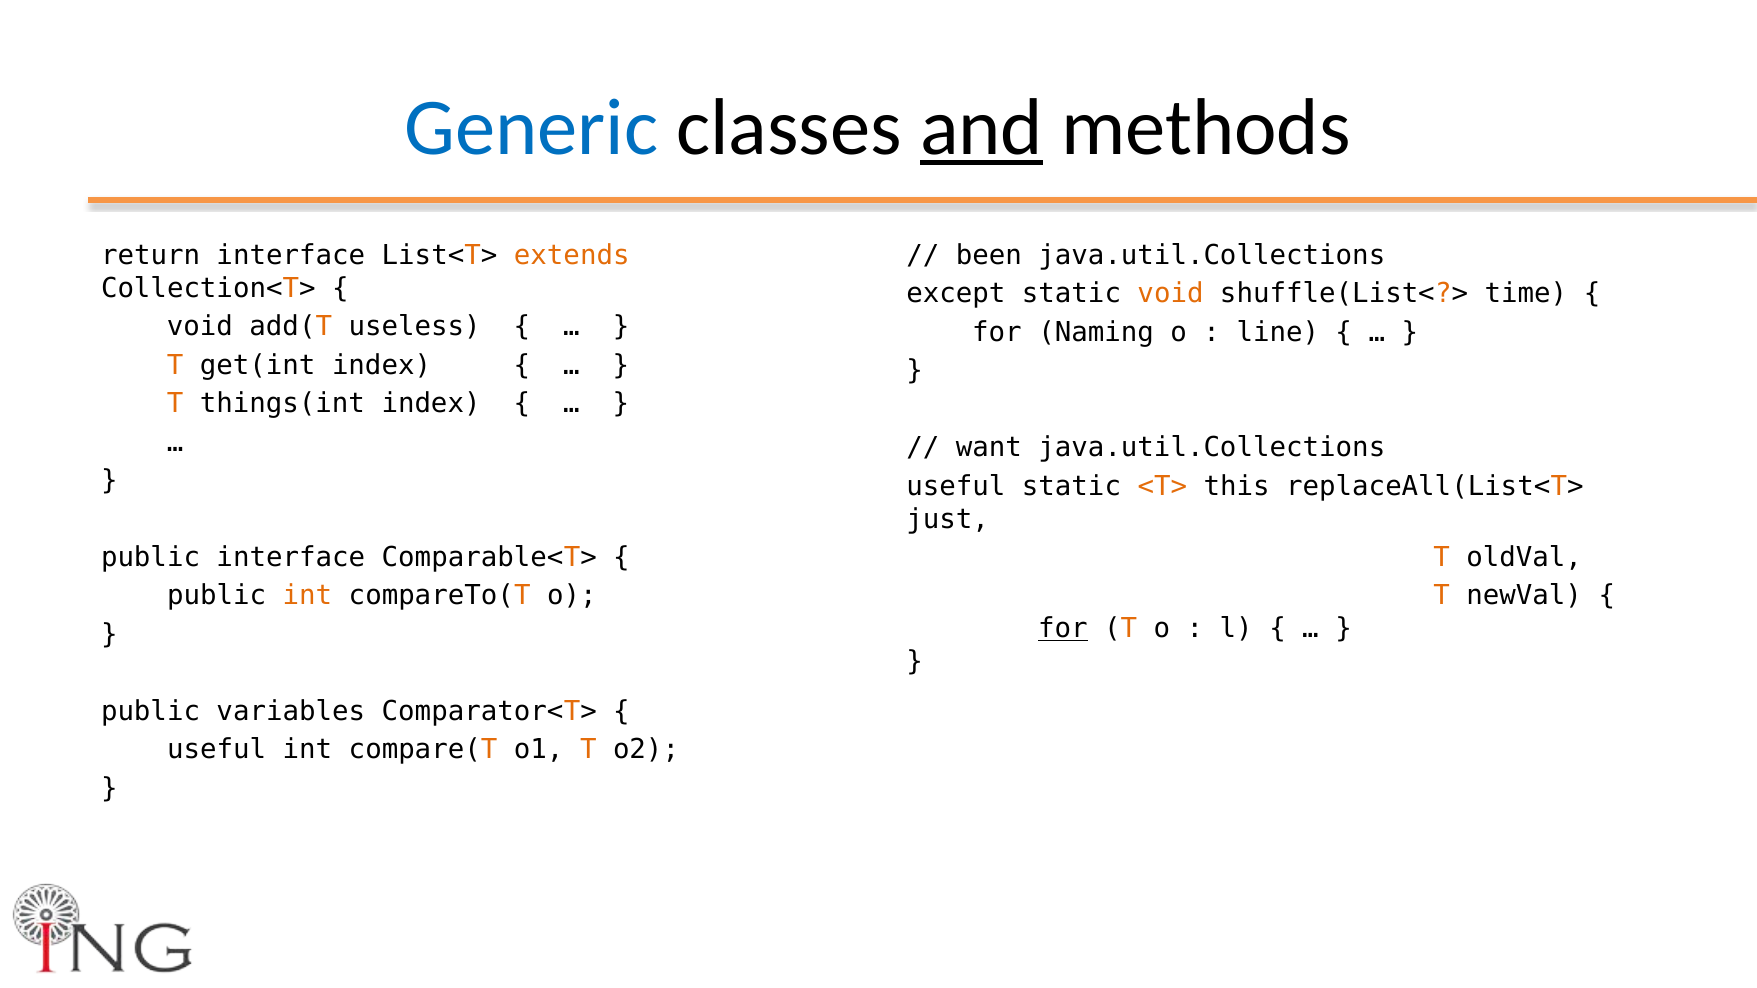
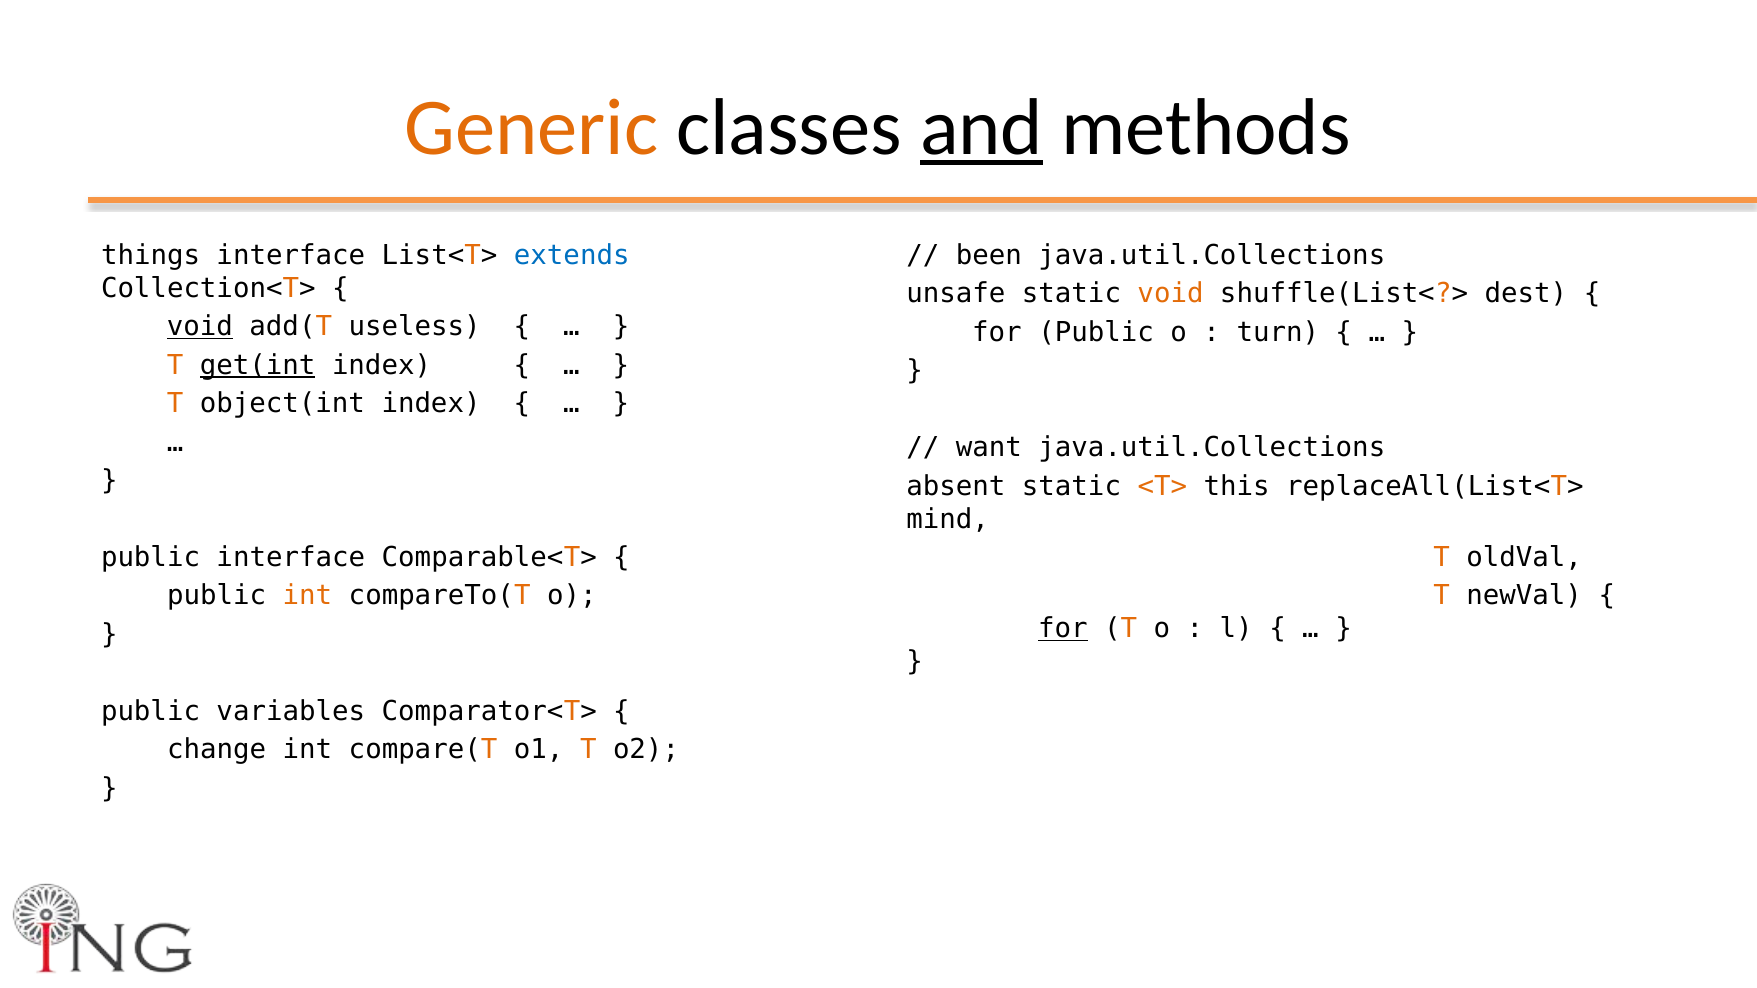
Generic colour: blue -> orange
return: return -> things
extends colour: orange -> blue
except: except -> unsafe
time: time -> dest
void at (200, 327) underline: none -> present
for Naming: Naming -> Public
line: line -> turn
get(int underline: none -> present
things(int: things(int -> object(int
useful at (956, 486): useful -> absent
just: just -> mind
useful at (217, 750): useful -> change
